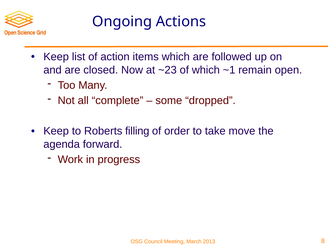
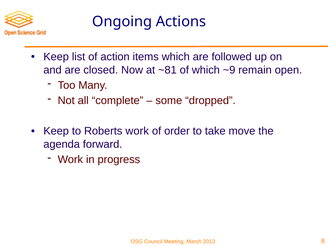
~23: ~23 -> ~81
~1: ~1 -> ~9
Roberts filling: filling -> work
